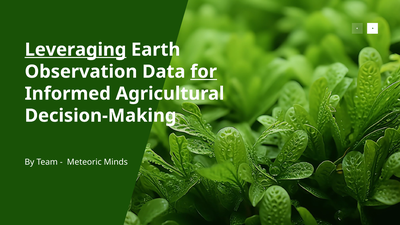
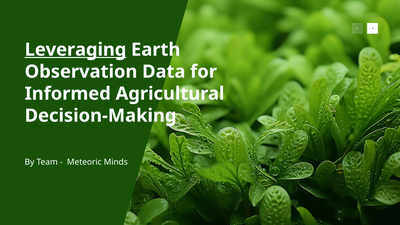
for underline: present -> none
